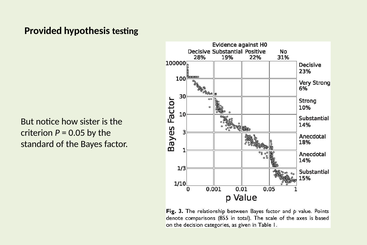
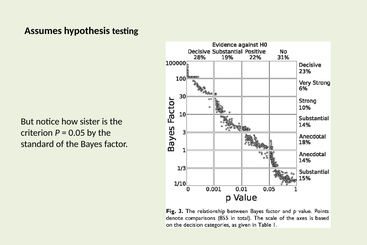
Provided: Provided -> Assumes
